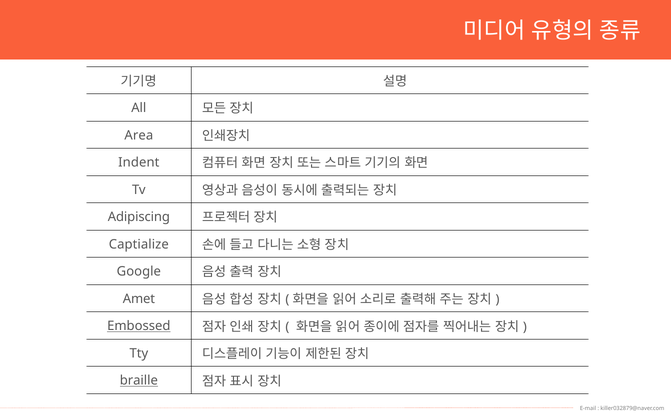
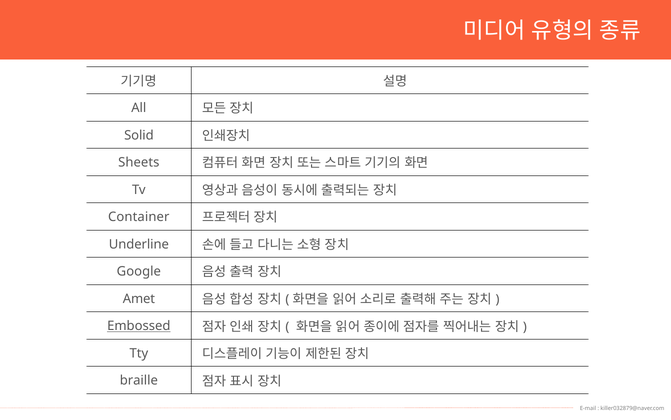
Area: Area -> Solid
Indent: Indent -> Sheets
Adipiscing: Adipiscing -> Container
Captialize: Captialize -> Underline
braille underline: present -> none
